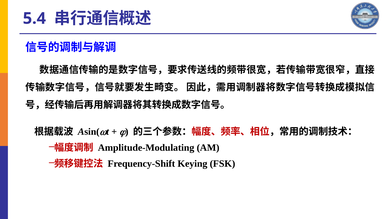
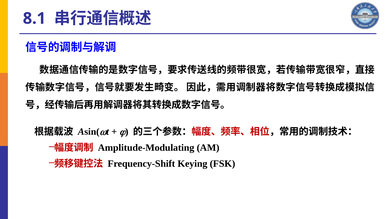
5.4: 5.4 -> 8.1
